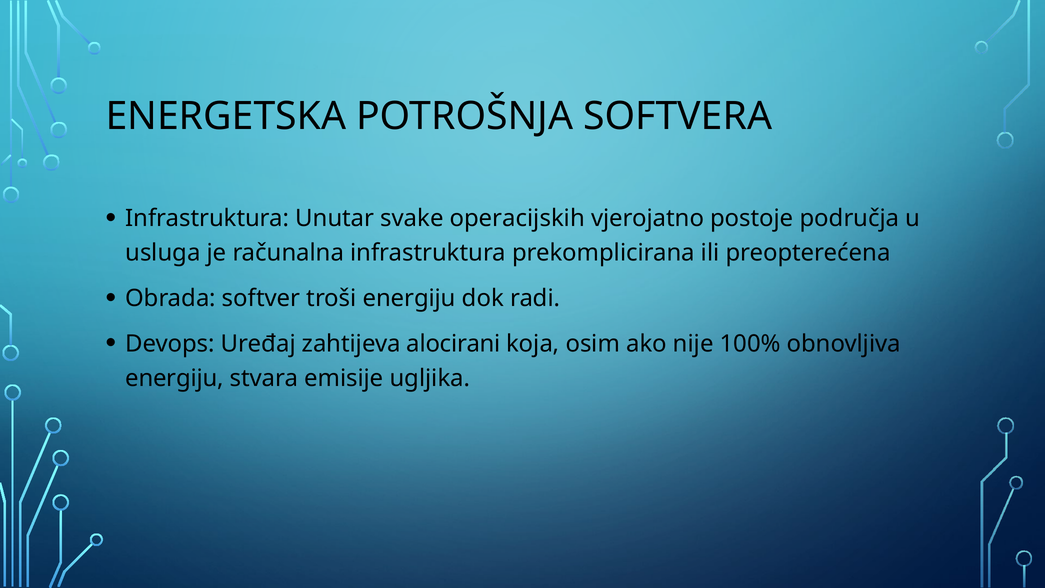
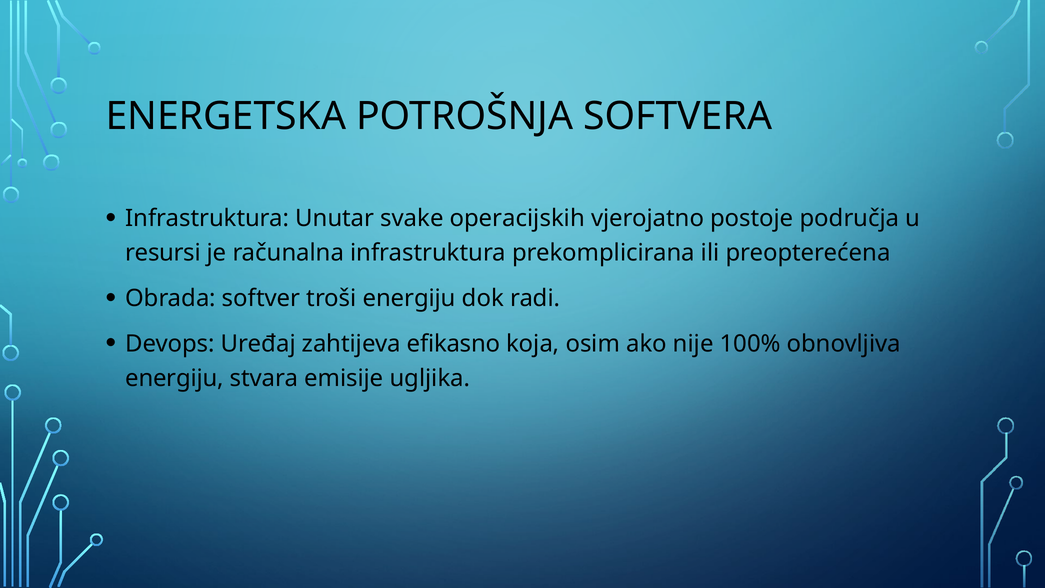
usluga: usluga -> resursi
alocirani: alocirani -> efikasno
